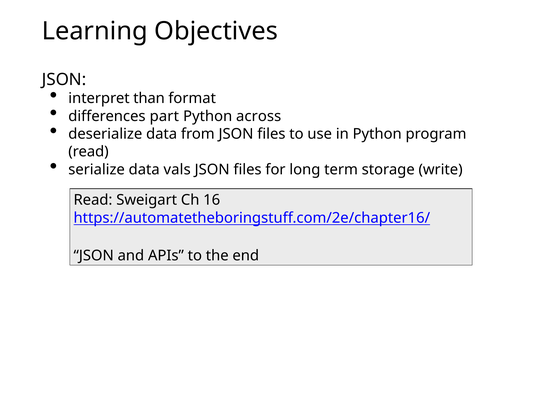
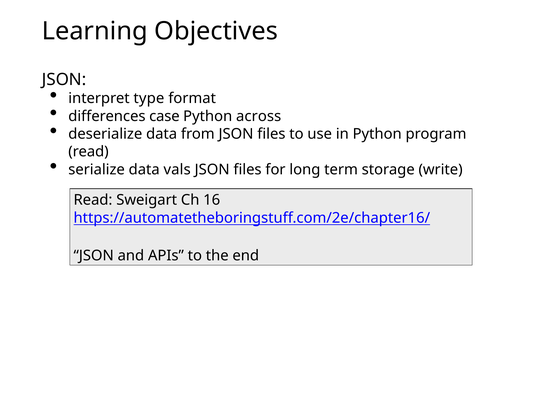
than: than -> type
part: part -> case
